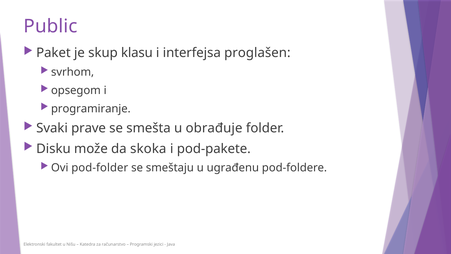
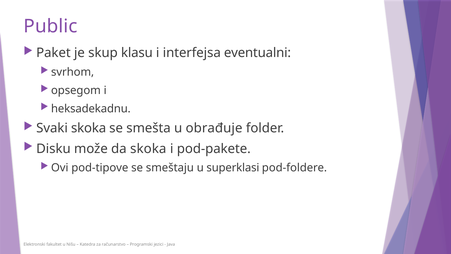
proglašen: proglašen -> eventualni
programiranje: programiranje -> heksadekadnu
Svaki prave: prave -> skoka
pod-folder: pod-folder -> pod-tipove
ugrađenu: ugrađenu -> superklasi
